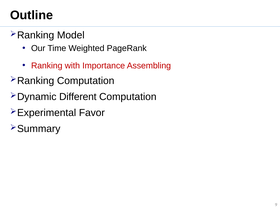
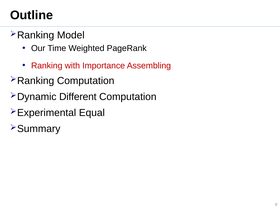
Favor: Favor -> Equal
